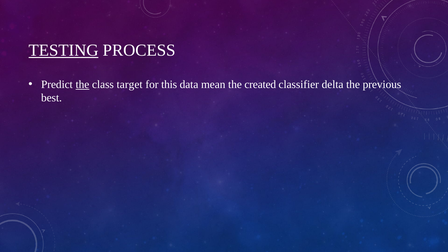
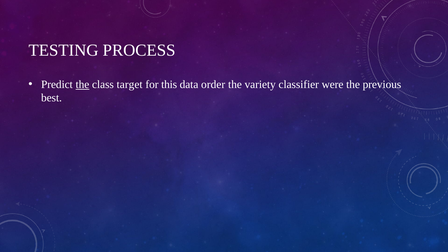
TESTING underline: present -> none
mean: mean -> order
created: created -> variety
delta: delta -> were
